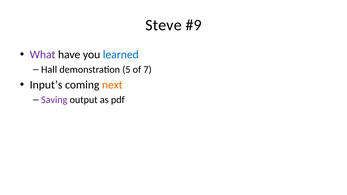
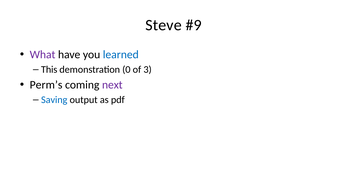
Hall: Hall -> This
5: 5 -> 0
7: 7 -> 3
Input’s: Input’s -> Perm’s
next colour: orange -> purple
Saving colour: purple -> blue
